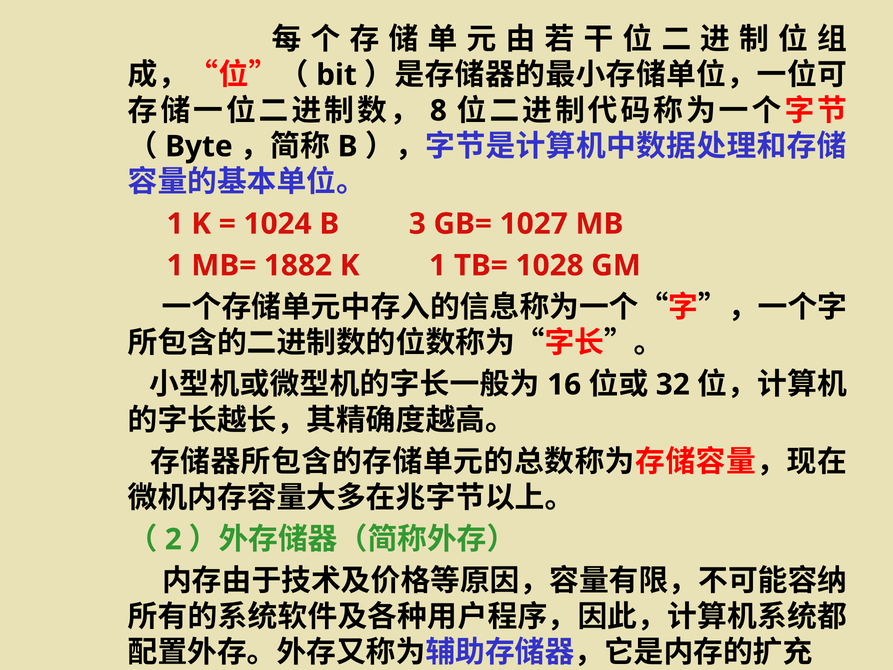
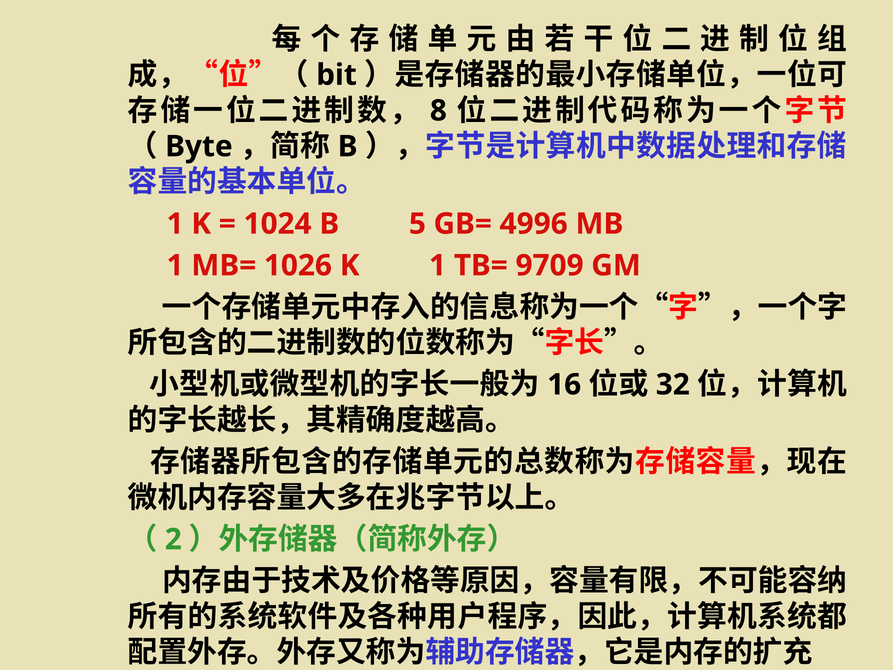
3: 3 -> 5
1027: 1027 -> 4996
1882: 1882 -> 1026
1028: 1028 -> 9709
